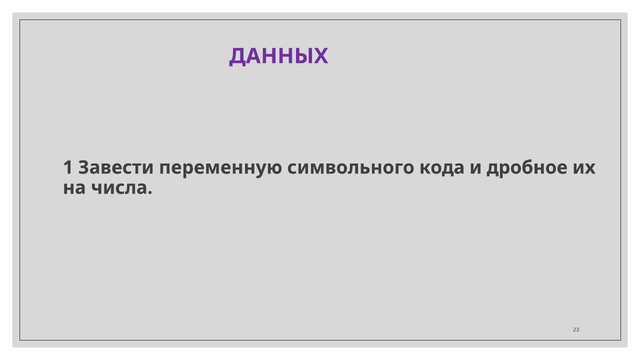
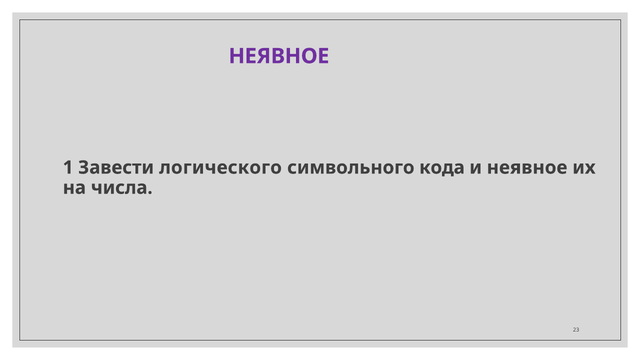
ДАННЫХ at (279, 56): ДАННЫХ -> НЕЯВНОЕ
переменную: переменную -> логического
и дробное: дробное -> неявное
